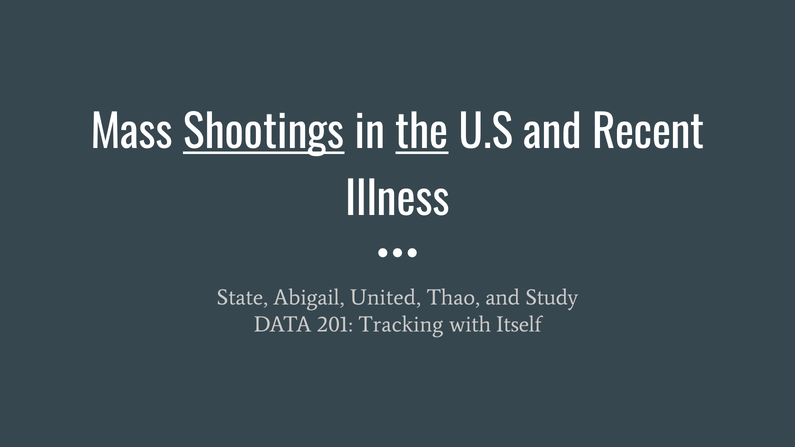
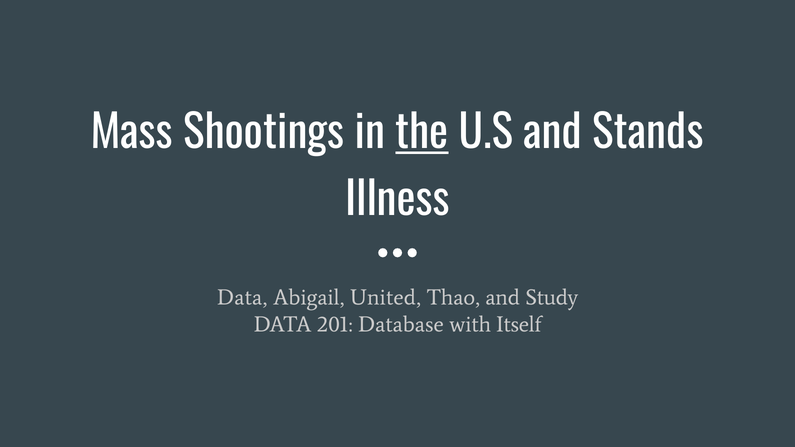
Shootings underline: present -> none
Recent: Recent -> Stands
State at (242, 298): State -> Data
Tracking: Tracking -> Database
